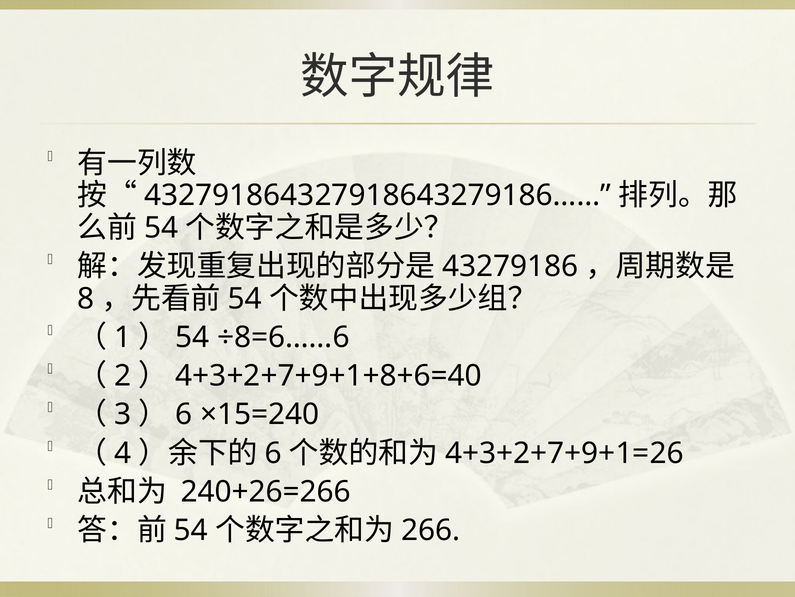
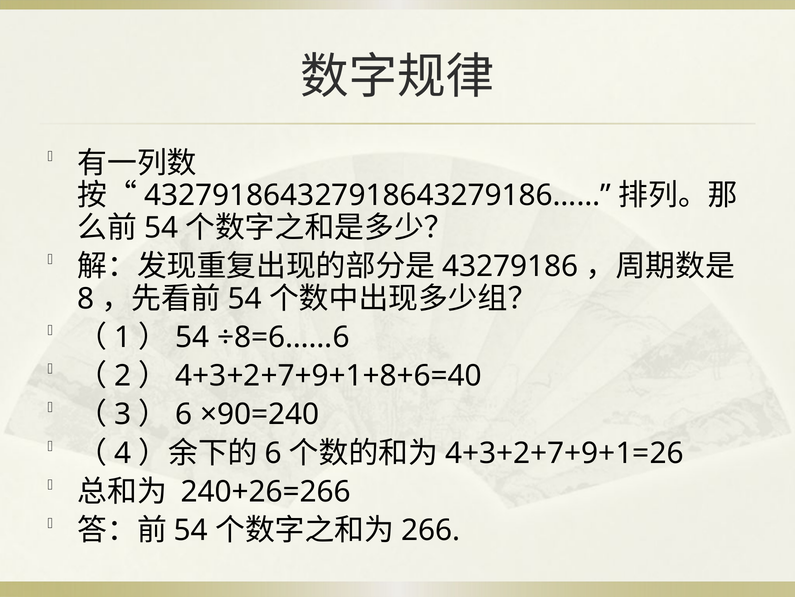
×15=240: ×15=240 -> ×90=240
